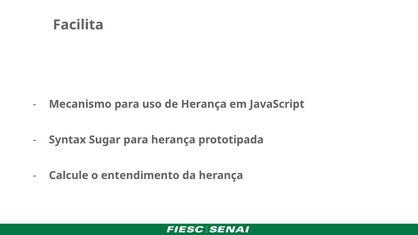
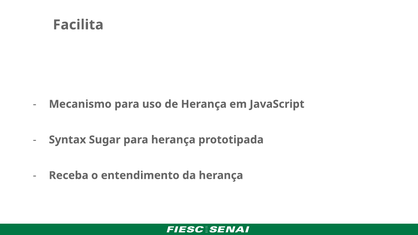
Calcule: Calcule -> Receba
